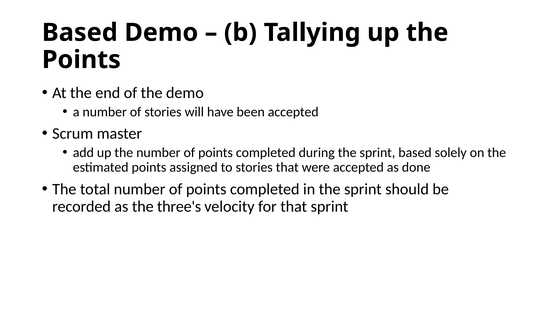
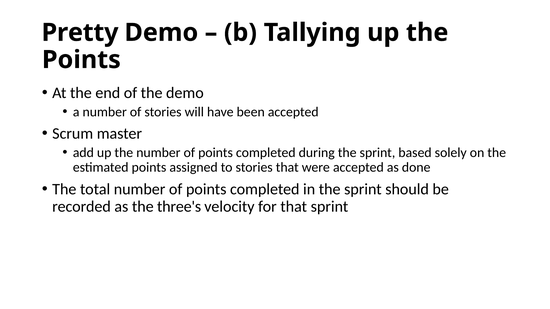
Based at (80, 33): Based -> Pretty
